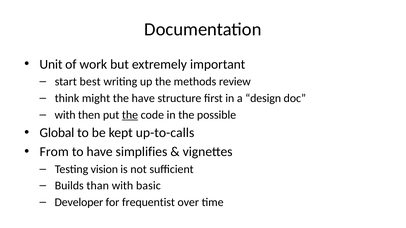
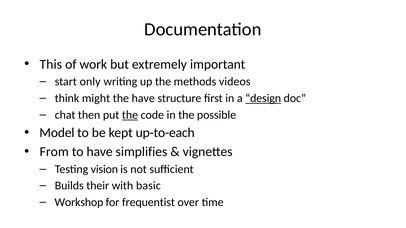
Unit: Unit -> This
best: best -> only
review: review -> videos
design underline: none -> present
with at (65, 115): with -> chat
Global: Global -> Model
up-to-calls: up-to-calls -> up-to-each
than: than -> their
Developer: Developer -> Workshop
